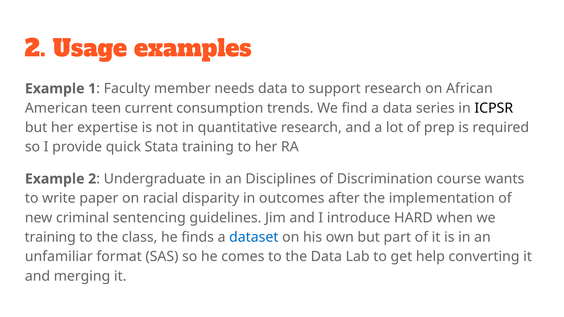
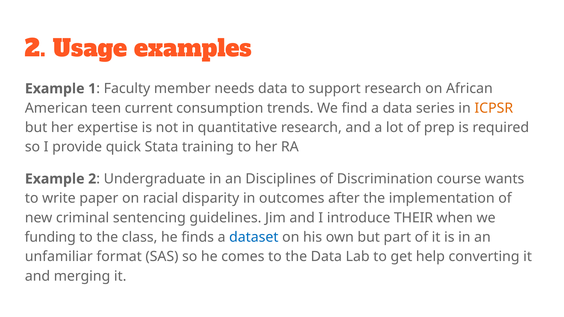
ICPSR colour: black -> orange
HARD: HARD -> THEIR
training at (50, 237): training -> funding
